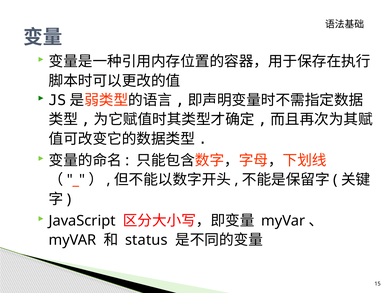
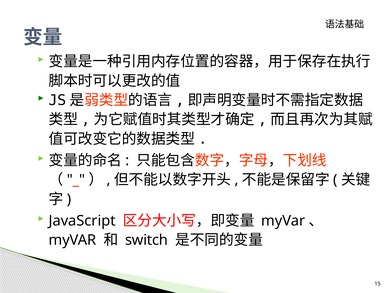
status: status -> switch
